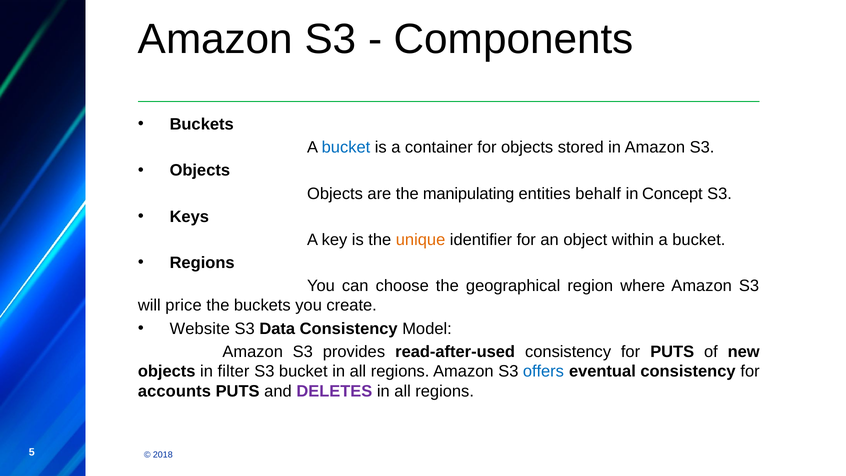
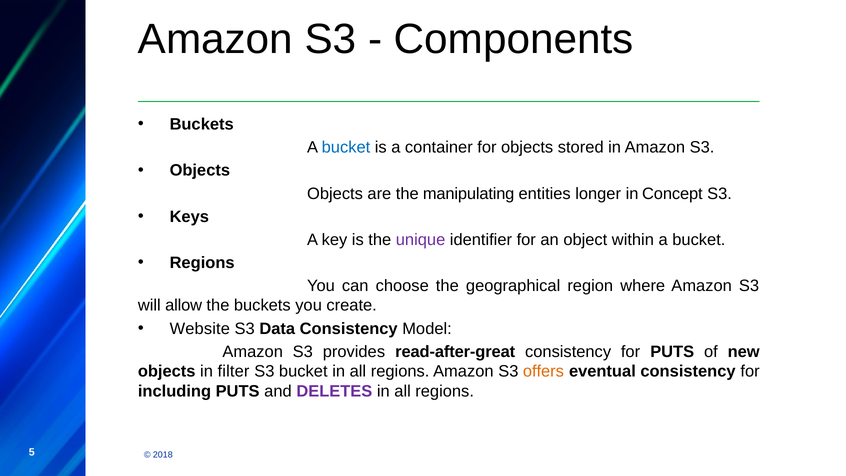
behalf: behalf -> longer
unique colour: orange -> purple
price: price -> allow
read-after-used: read-after-used -> read-after-great
offers colour: blue -> orange
accounts: accounts -> including
